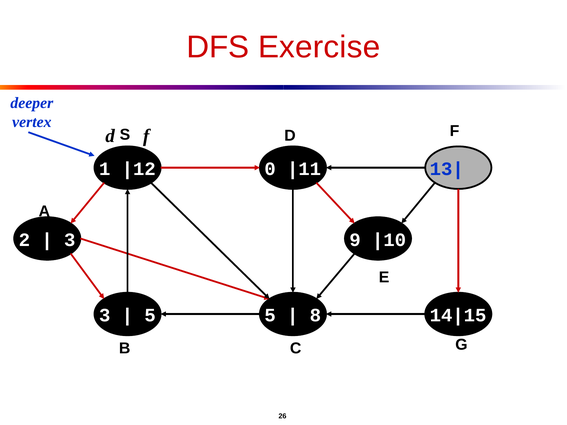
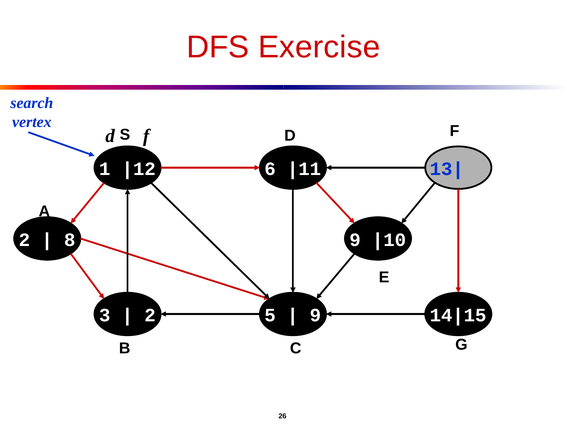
deeper: deeper -> search
0: 0 -> 6
3 at (70, 240): 3 -> 8
5 at (150, 316): 5 -> 2
8 at (316, 316): 8 -> 9
